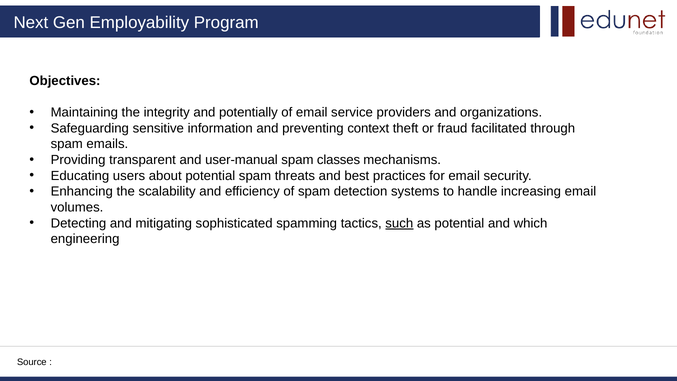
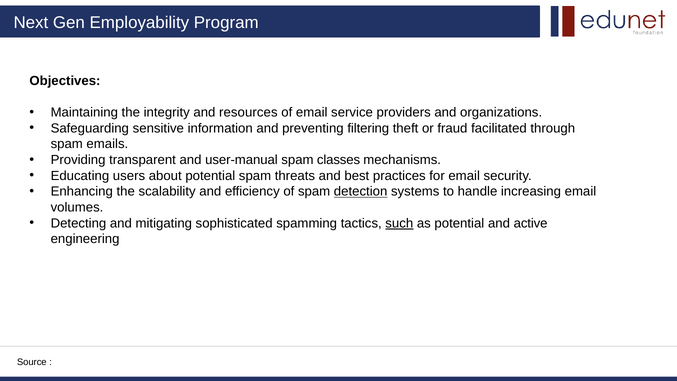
potentially: potentially -> resources
context: context -> filtering
detection underline: none -> present
which: which -> active
